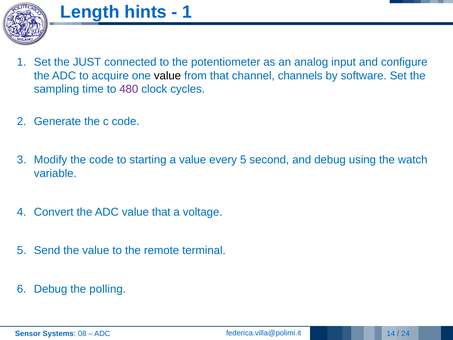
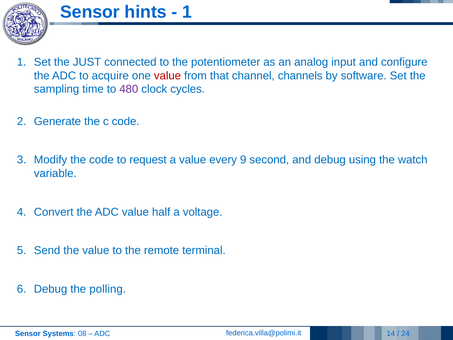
Length at (90, 12): Length -> Sensor
value at (168, 76) colour: black -> red
starting: starting -> request
every 5: 5 -> 9
value that: that -> half
